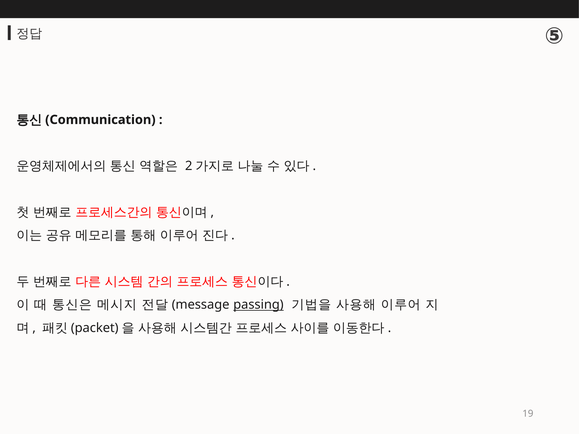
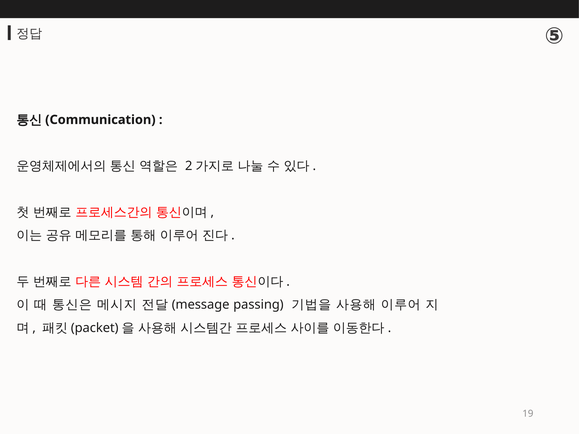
passing underline: present -> none
